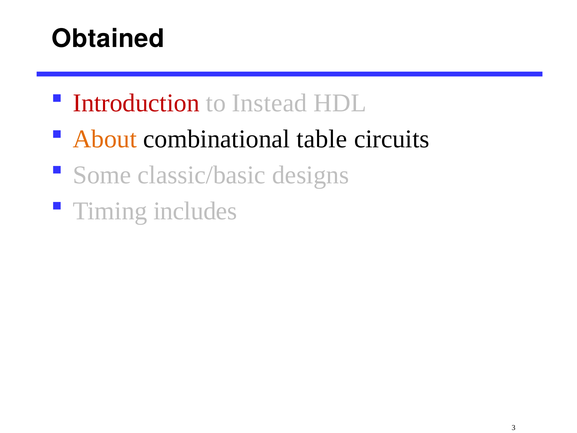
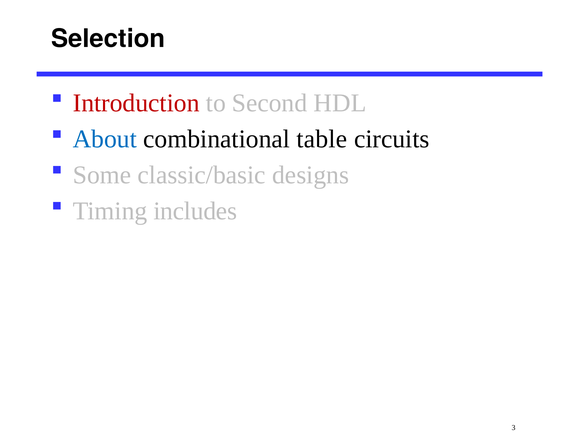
Obtained: Obtained -> Selection
Instead: Instead -> Second
About colour: orange -> blue
